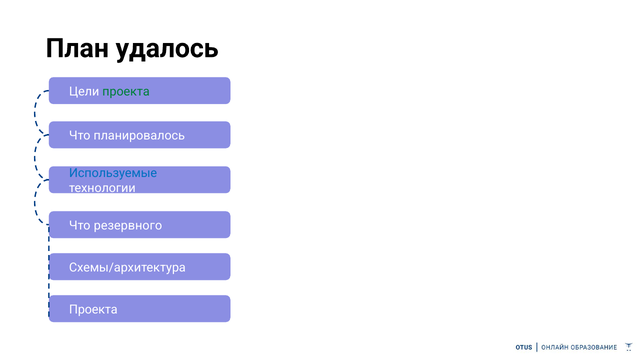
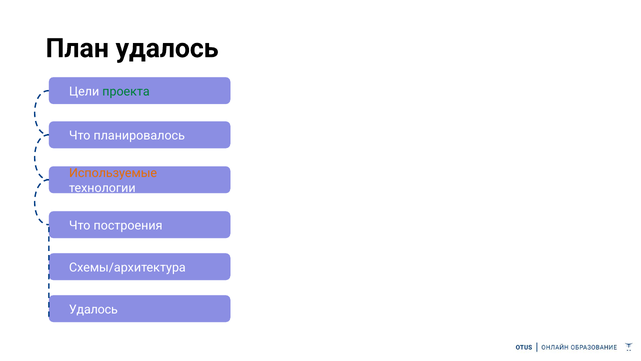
Используемые colour: blue -> orange
резервного: резервного -> построения
Проекта at (93, 309): Проекта -> Удалось
